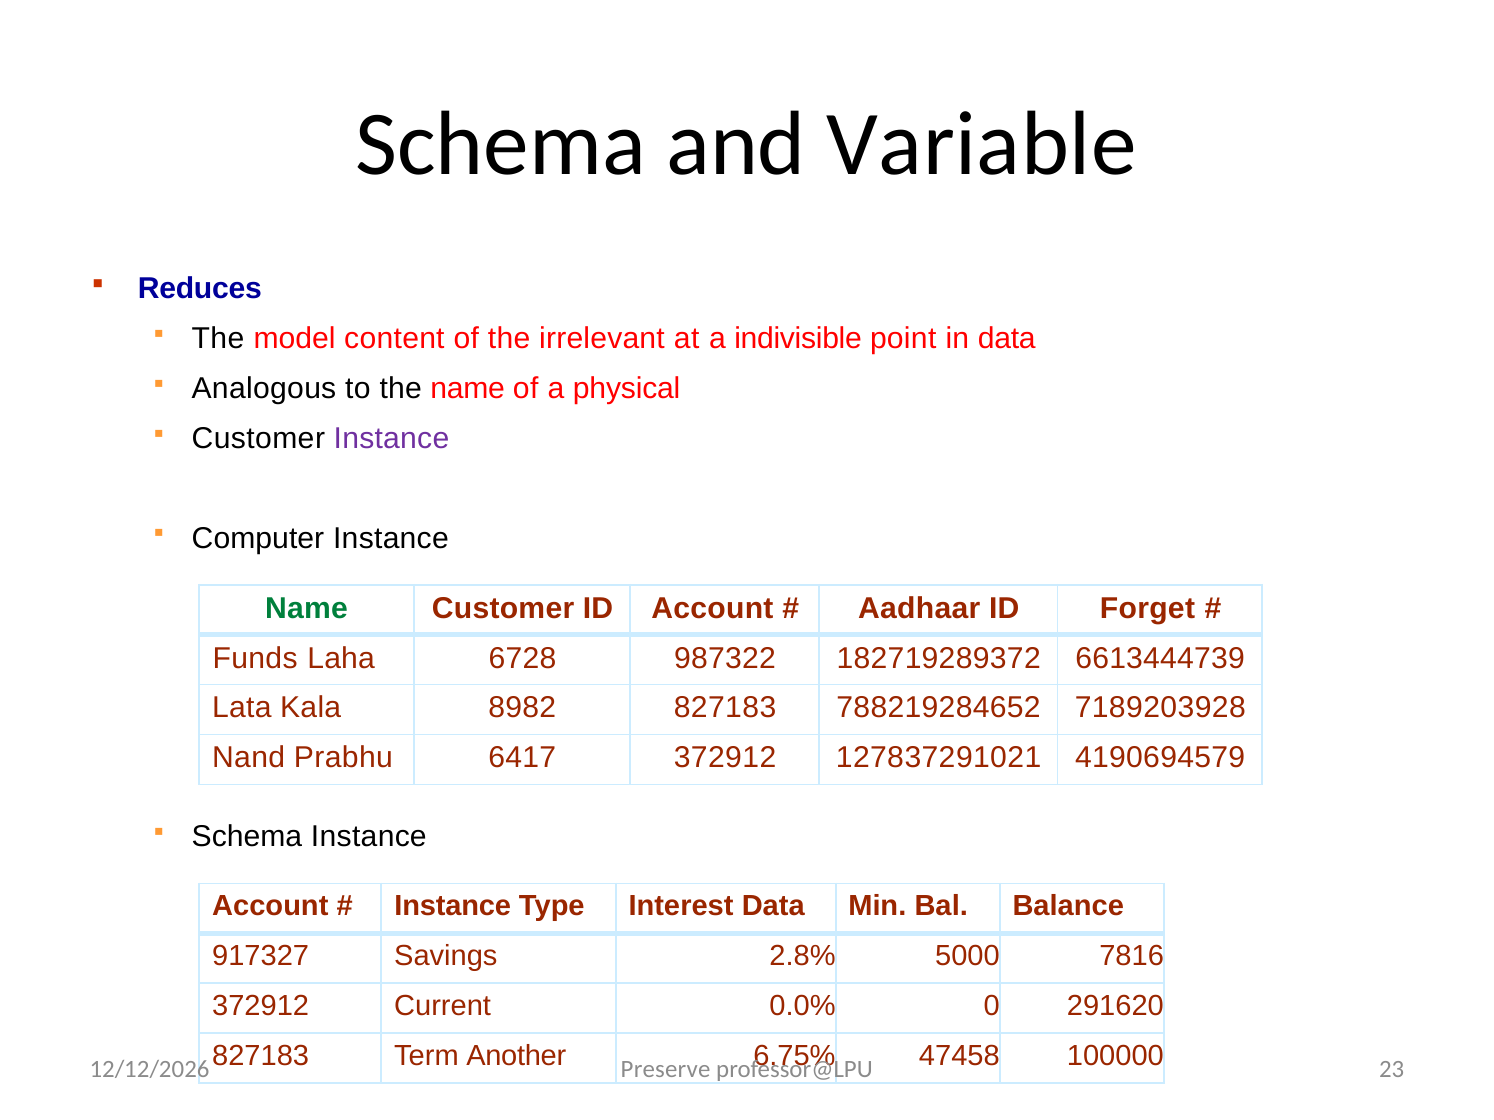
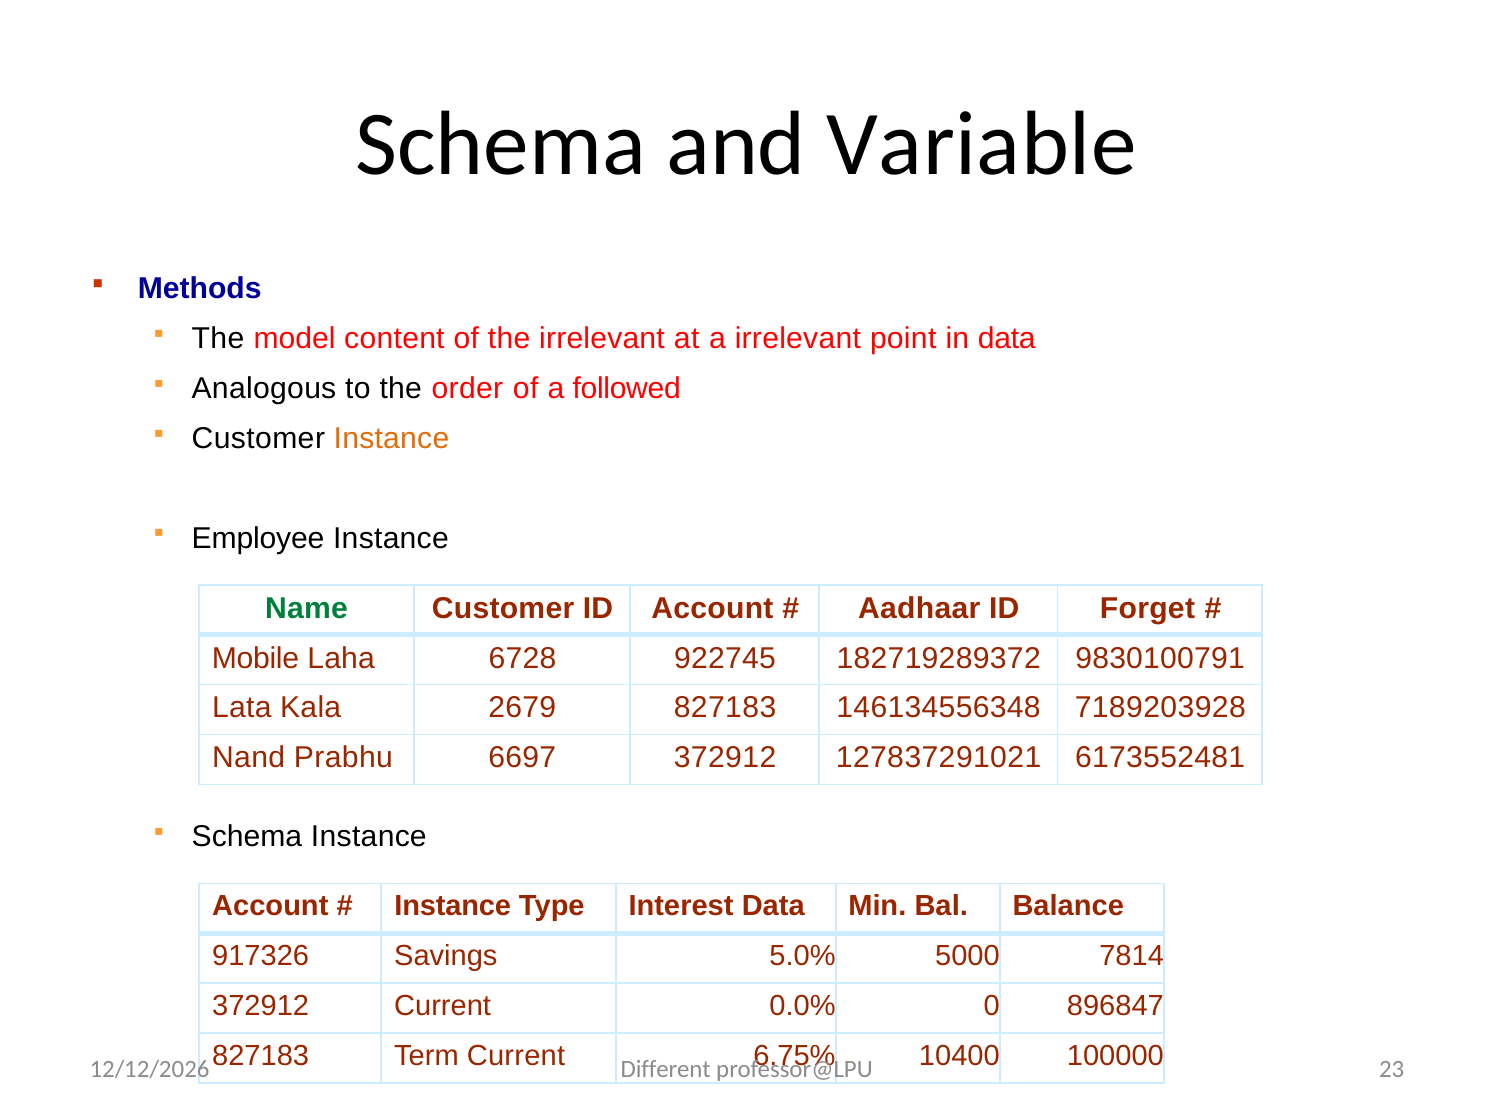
Reduces: Reduces -> Methods
a indivisible: indivisible -> irrelevant
the name: name -> order
physical: physical -> followed
Instance at (391, 439) colour: purple -> orange
Computer: Computer -> Employee
Funds: Funds -> Mobile
987322: 987322 -> 922745
6613444739: 6613444739 -> 9830100791
8982: 8982 -> 2679
788219284652: 788219284652 -> 146134556348
6417: 6417 -> 6697
4190694579: 4190694579 -> 6173552481
917327: 917327 -> 917326
2.8%: 2.8% -> 5.0%
7816: 7816 -> 7814
291620: 291620 -> 896847
Term Another: Another -> Current
47458: 47458 -> 10400
Preserve: Preserve -> Different
